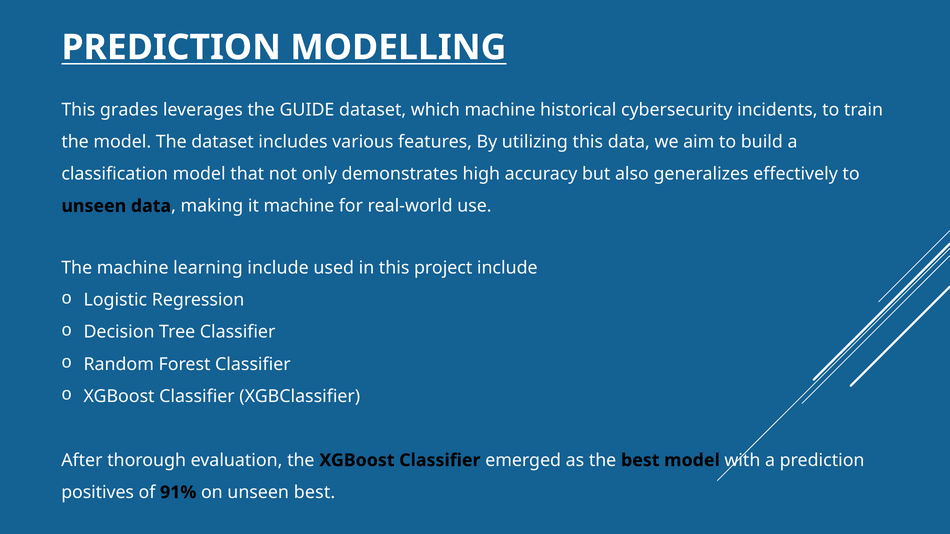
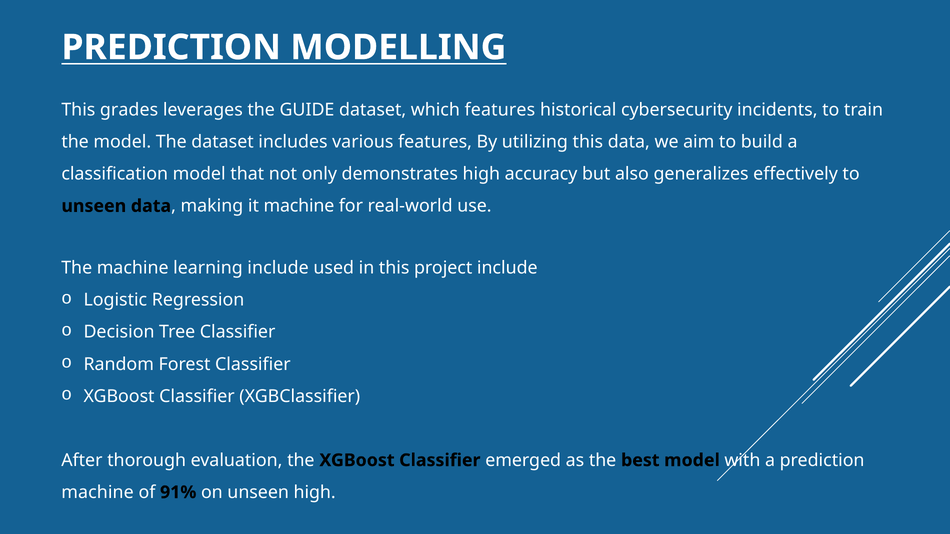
which machine: machine -> features
positives at (98, 493): positives -> machine
unseen best: best -> high
